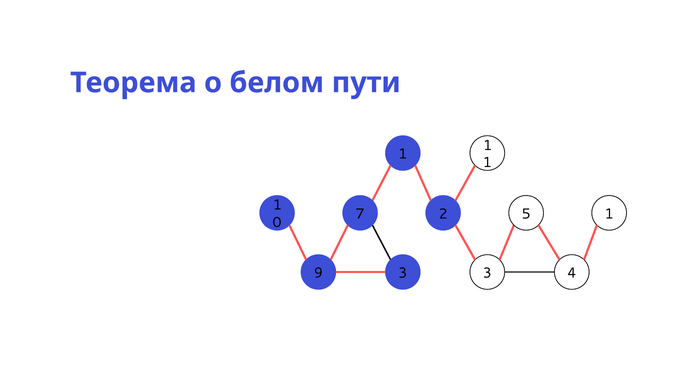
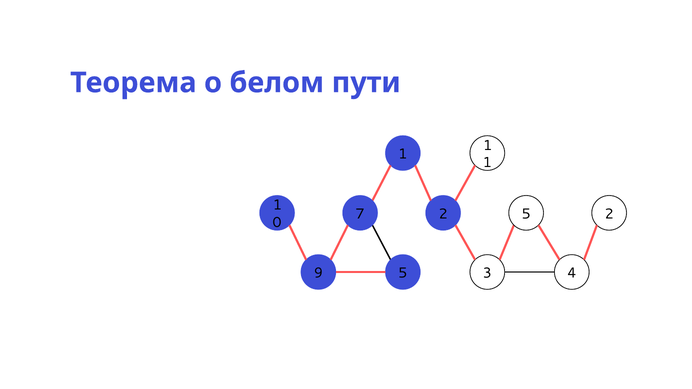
5 1: 1 -> 2
9 3: 3 -> 5
